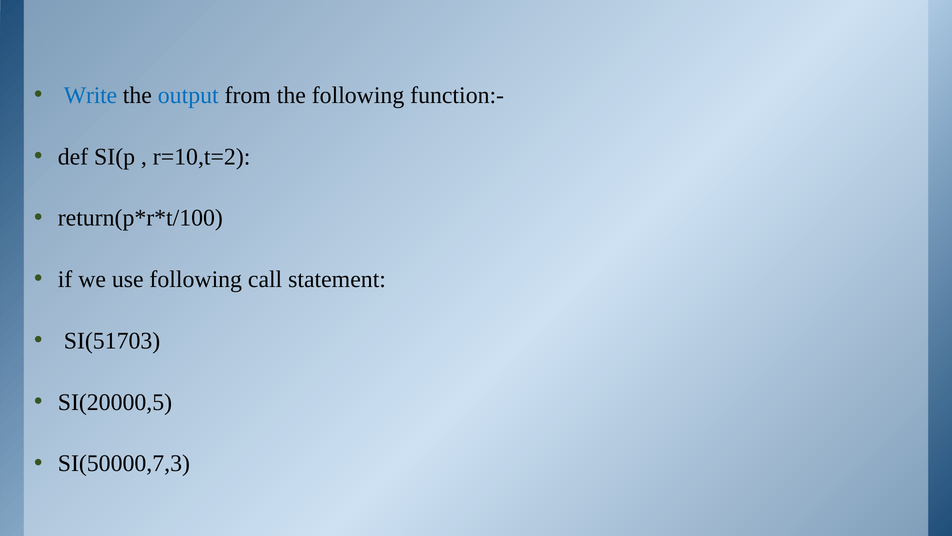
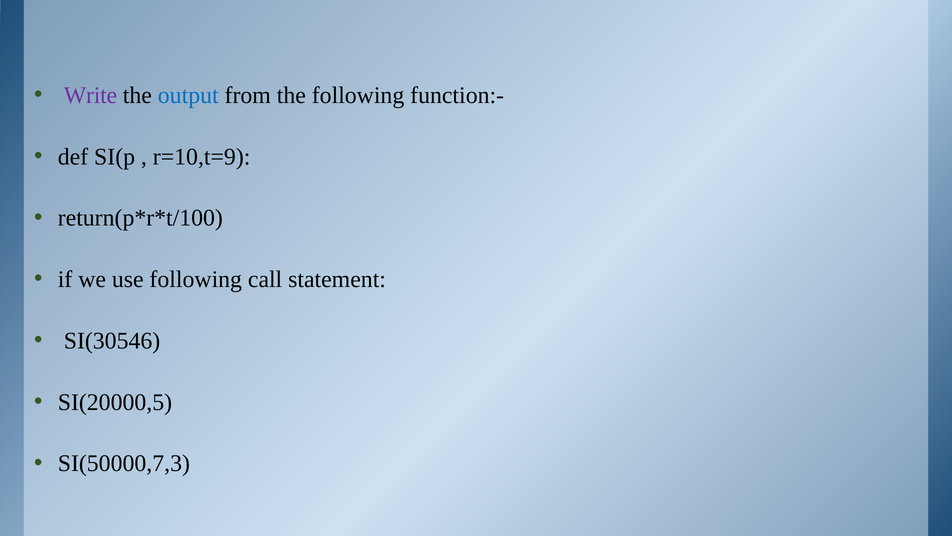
Write colour: blue -> purple
r=10,t=2: r=10,t=2 -> r=10,t=9
SI(51703: SI(51703 -> SI(30546
